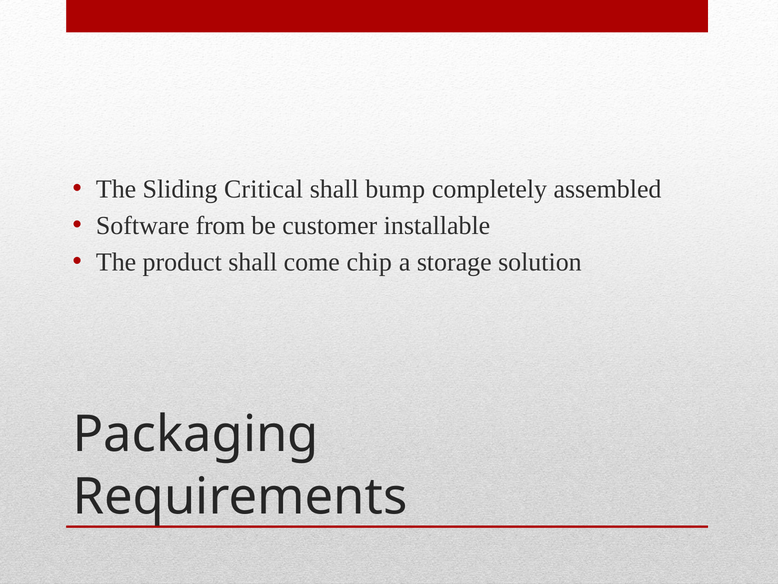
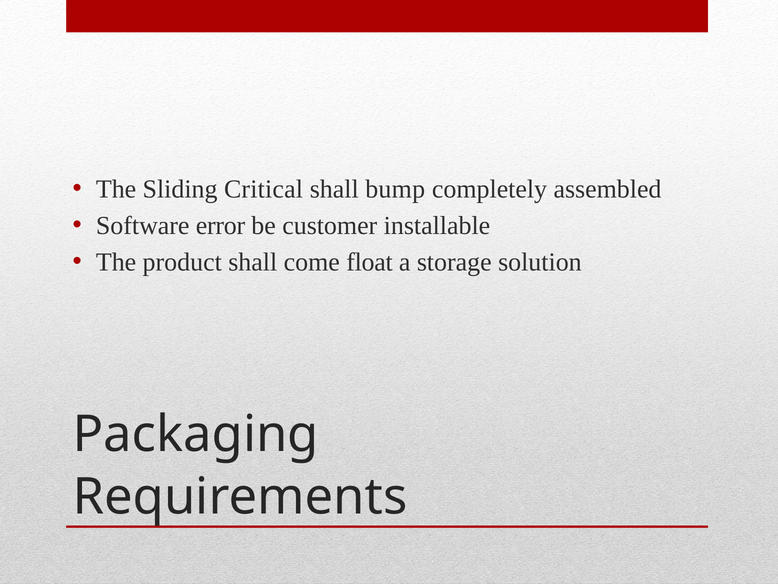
from: from -> error
chip: chip -> float
